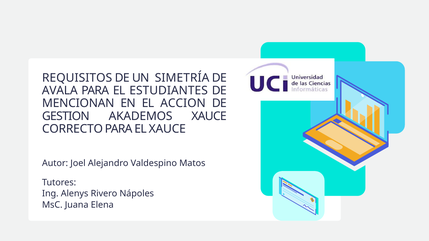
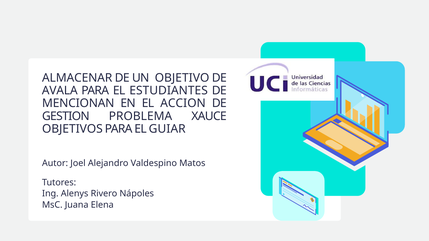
REQUISITOS: REQUISITOS -> ALMACENAR
SIMETRÍA: SIMETRÍA -> OBJETIVO
AKADEMOS: AKADEMOS -> PROBLEMA
CORRECTO: CORRECTO -> OBJETIVOS
EL XAUCE: XAUCE -> GUIAR
